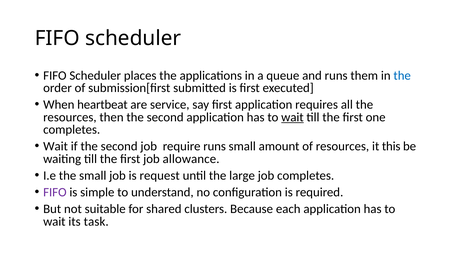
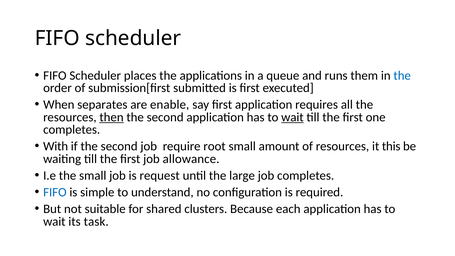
heartbeat: heartbeat -> separates
service: service -> enable
then underline: none -> present
Wait at (56, 146): Wait -> With
require runs: runs -> root
FIFO at (55, 192) colour: purple -> blue
